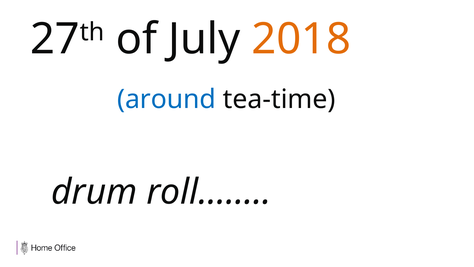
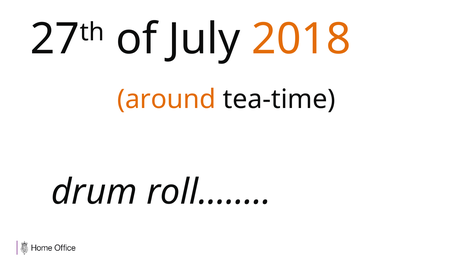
around colour: blue -> orange
